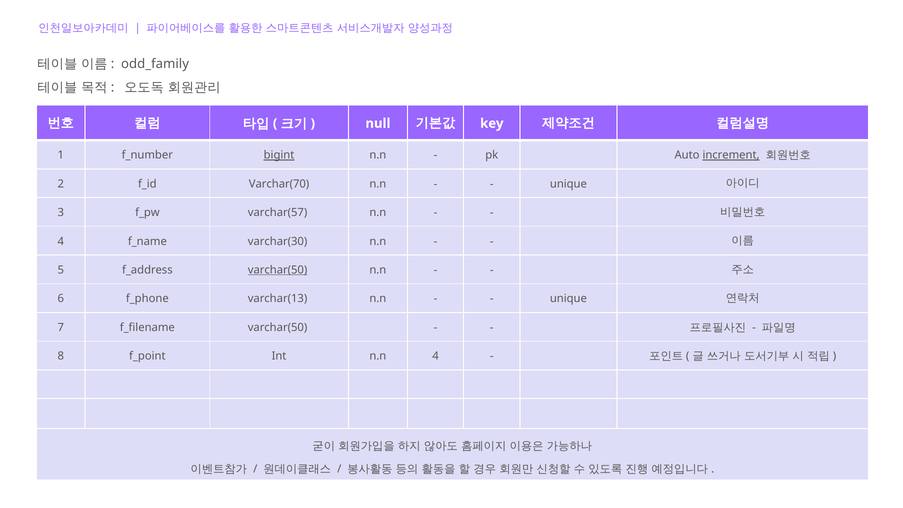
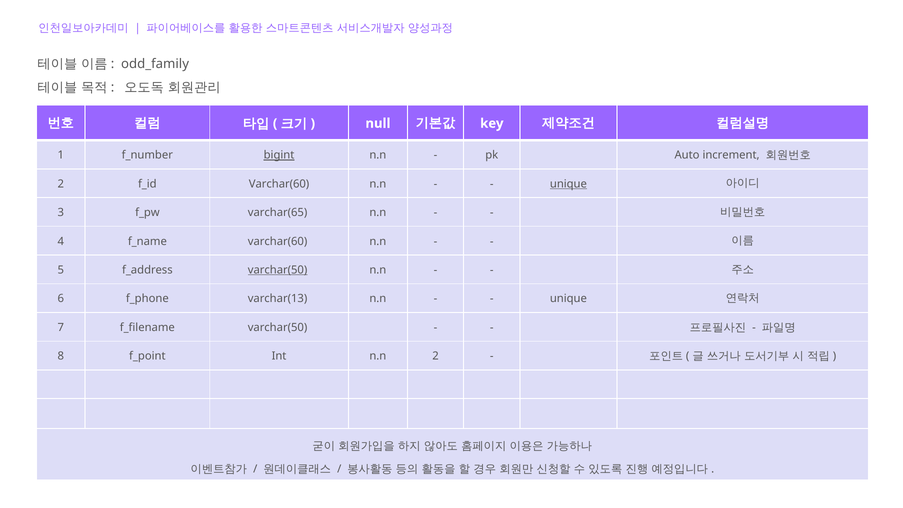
increment underline: present -> none
Varchar(70 at (279, 184): Varchar(70 -> Varchar(60
unique at (568, 184) underline: none -> present
varchar(57: varchar(57 -> varchar(65
varchar(30 at (278, 241): varchar(30 -> varchar(60
n.n 4: 4 -> 2
